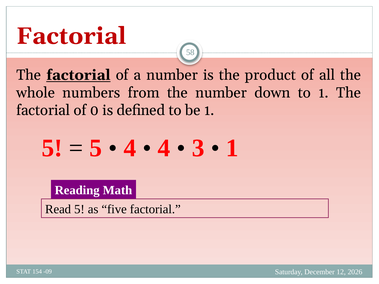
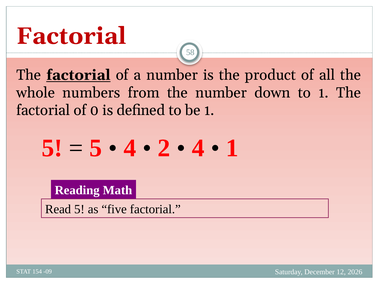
4 at (164, 148): 4 -> 2
3 at (198, 148): 3 -> 4
